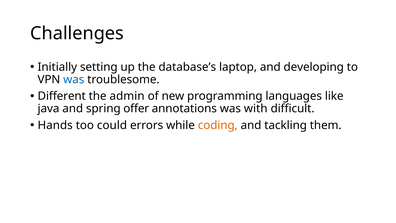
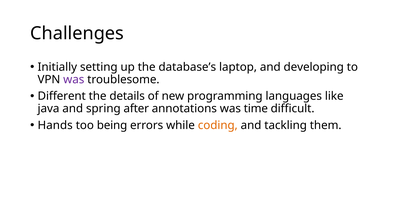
was at (74, 79) colour: blue -> purple
admin: admin -> details
offer: offer -> after
with: with -> time
could: could -> being
